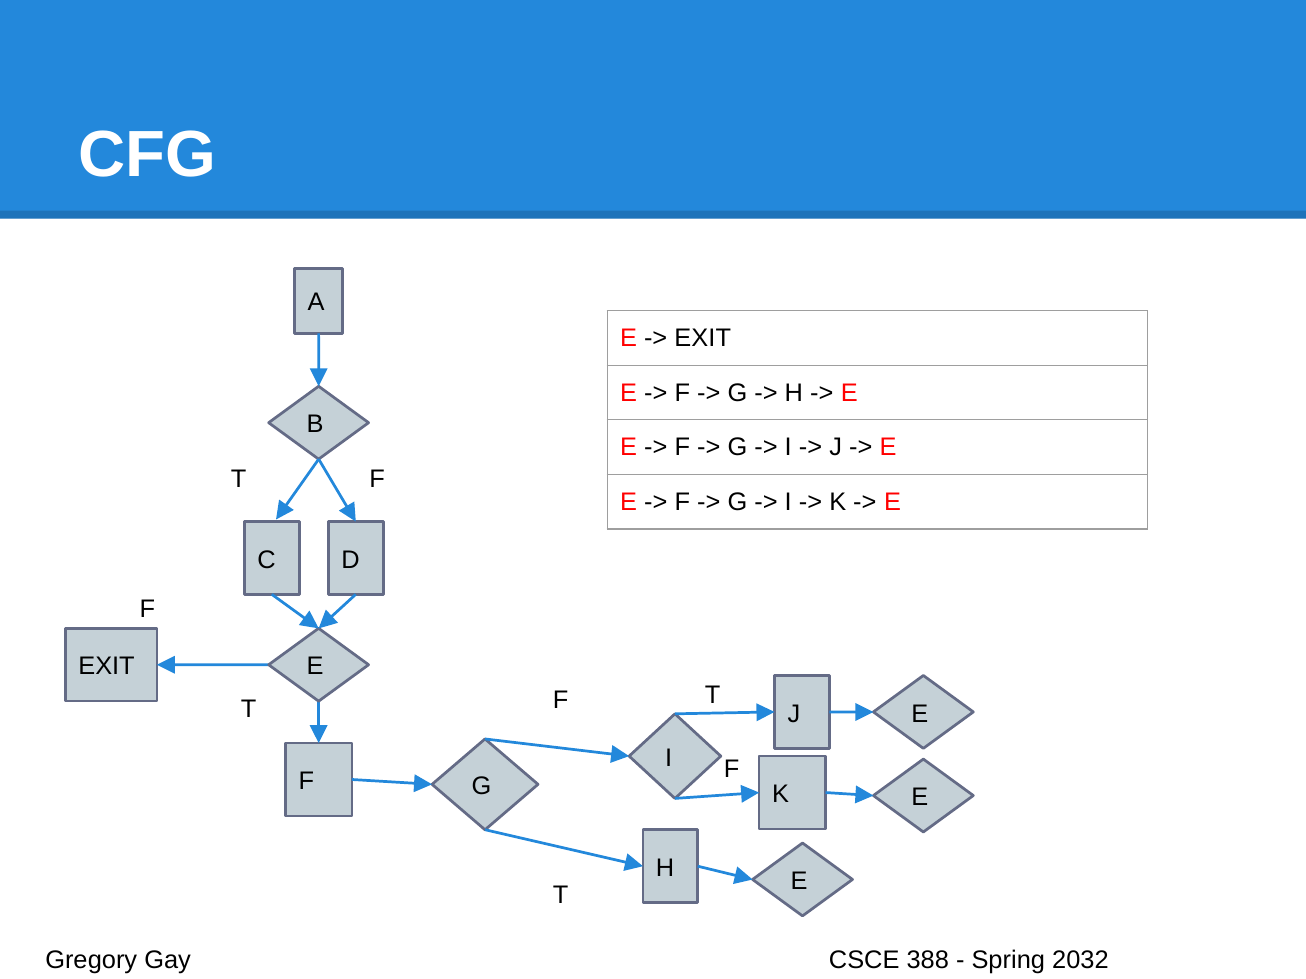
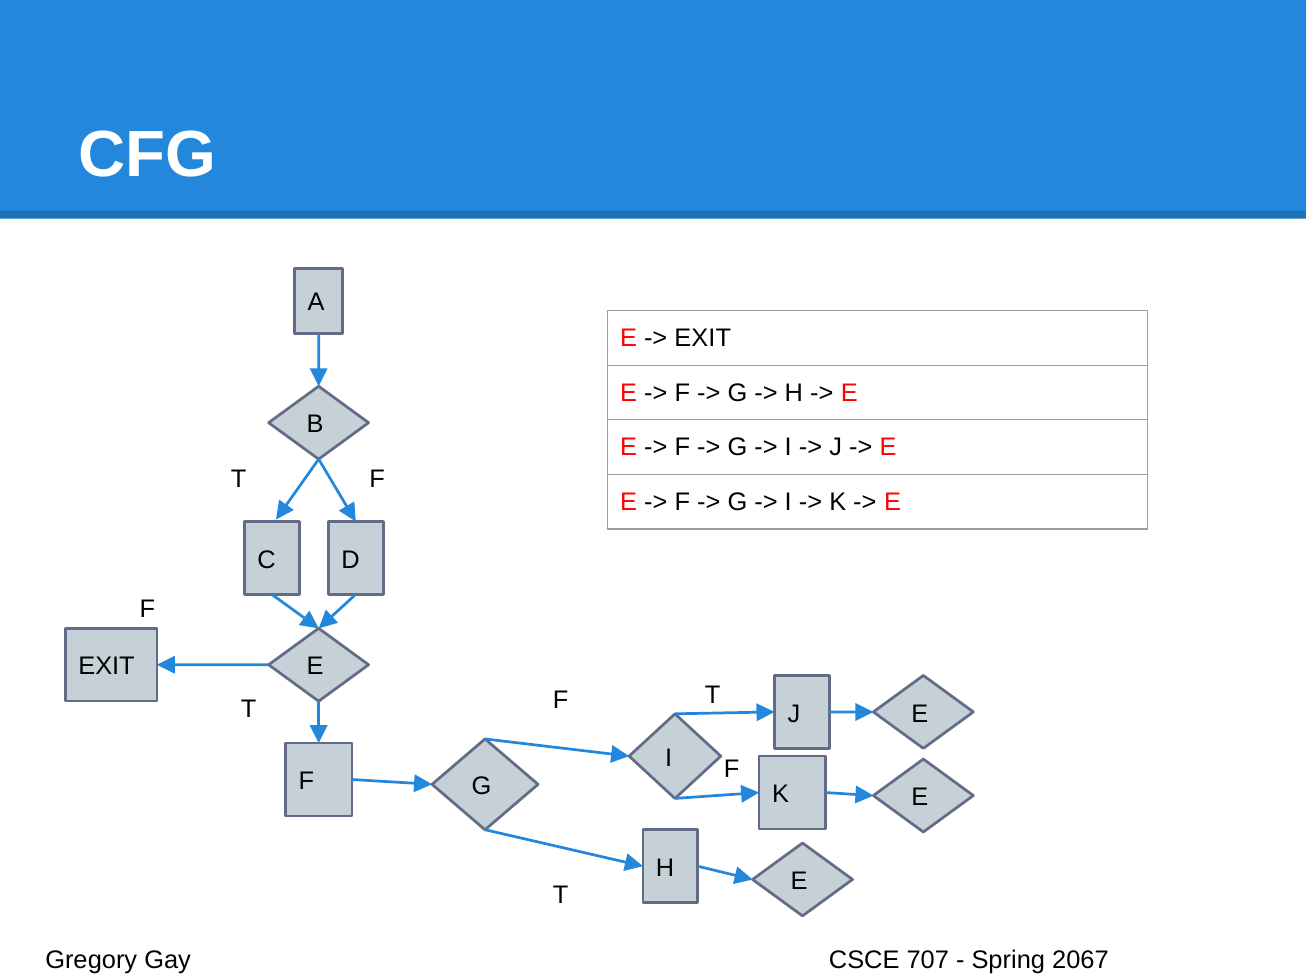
388: 388 -> 707
2032: 2032 -> 2067
